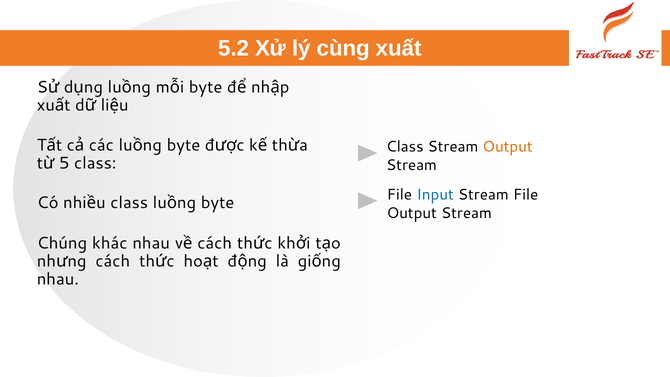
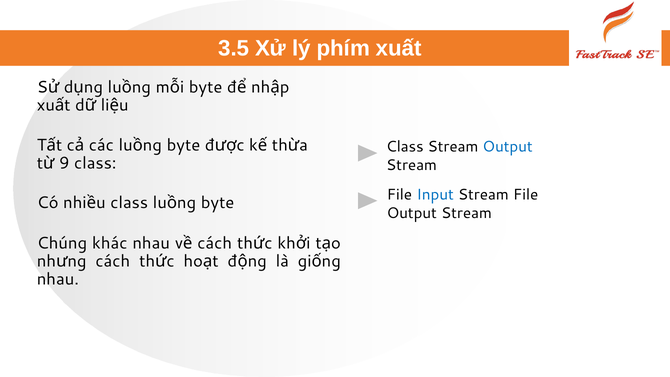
5.2: 5.2 -> 3.5
cùng: cùng -> phím
Output at (508, 147) colour: orange -> blue
5: 5 -> 9
